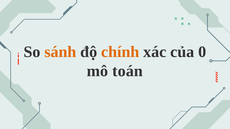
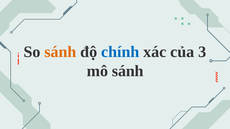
chính colour: orange -> blue
0: 0 -> 3
mô toán: toán -> sánh
